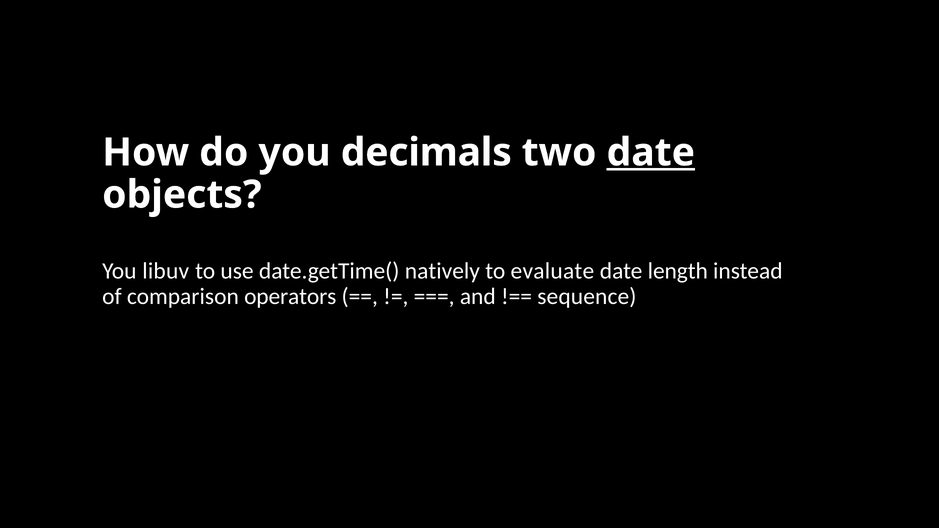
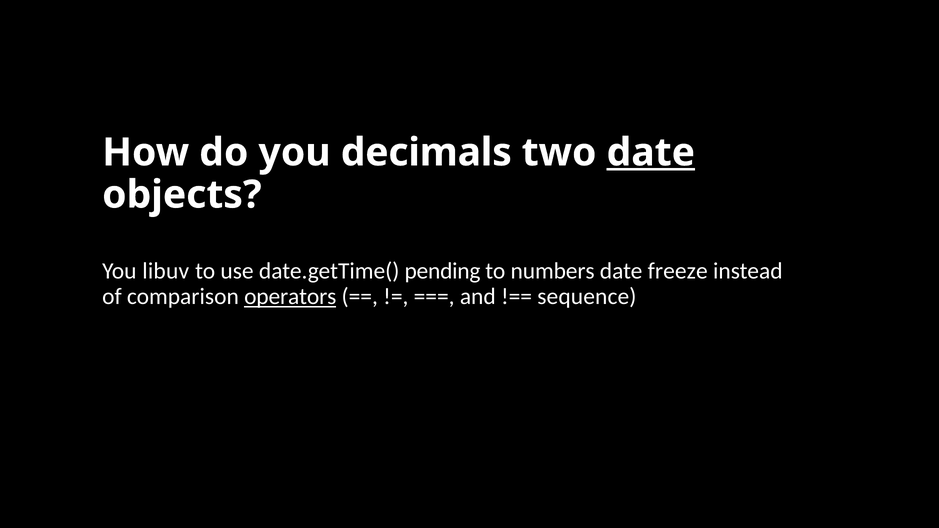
natively: natively -> pending
evaluate: evaluate -> numbers
length: length -> freeze
operators underline: none -> present
